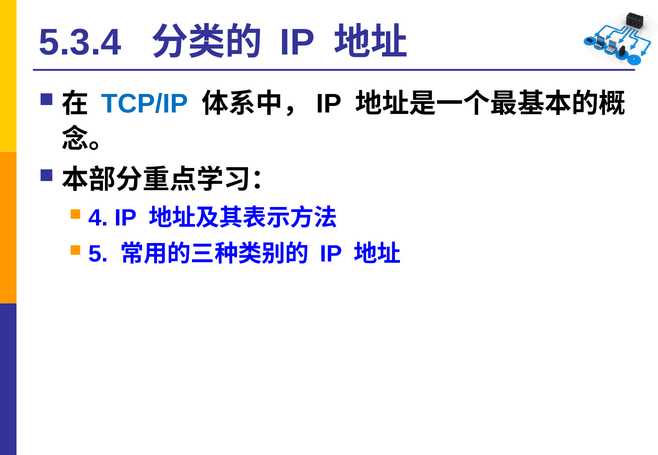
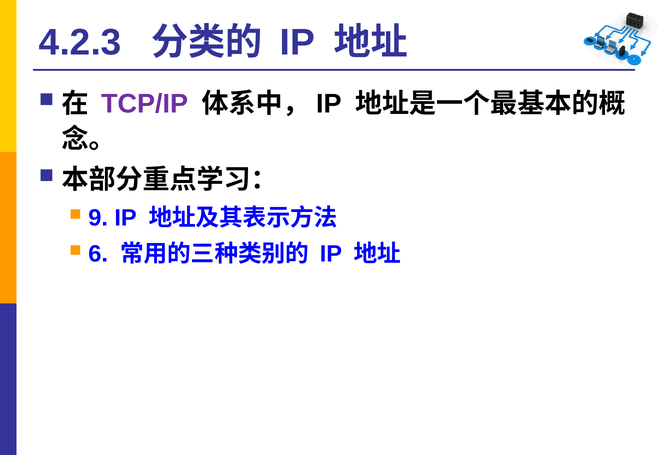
5.3.4: 5.3.4 -> 4.2.3
TCP/IP colour: blue -> purple
4: 4 -> 9
5: 5 -> 6
